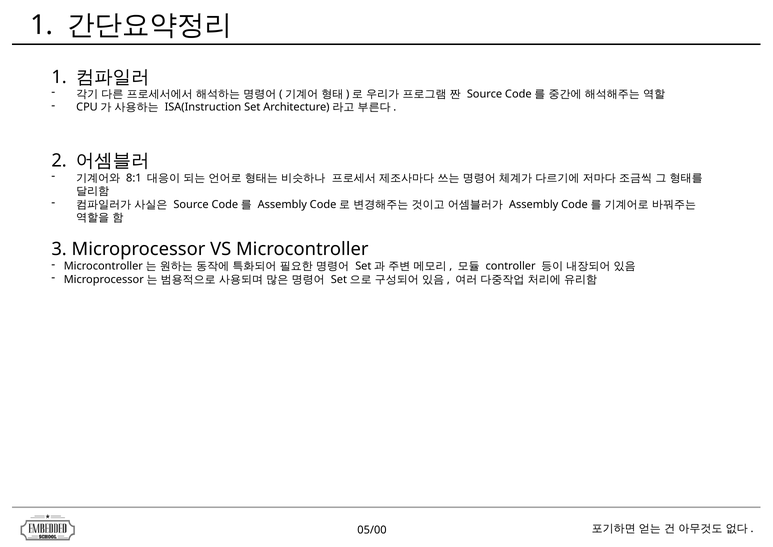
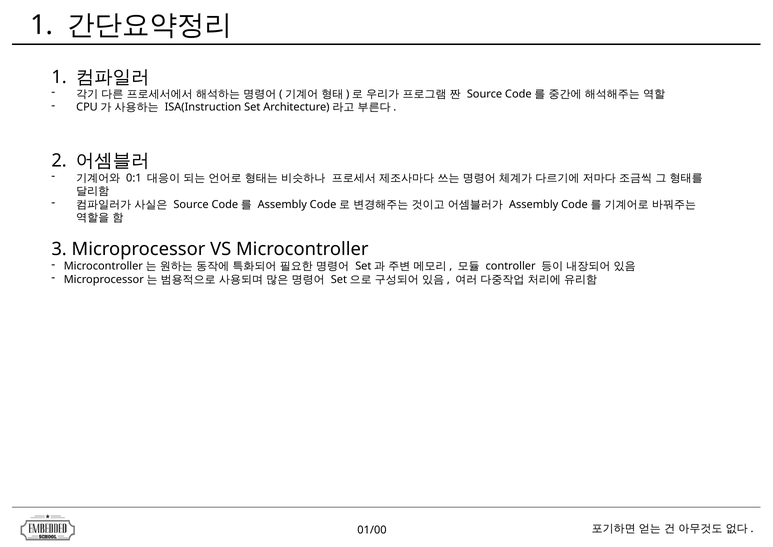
8:1: 8:1 -> 0:1
05/00: 05/00 -> 01/00
